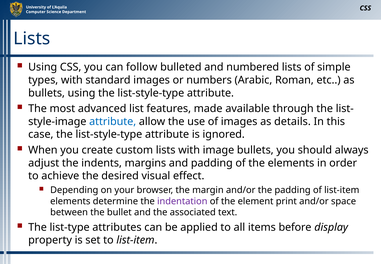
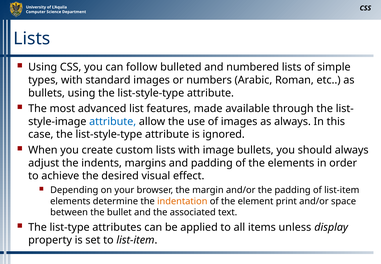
as details: details -> always
indentation colour: purple -> orange
before: before -> unless
